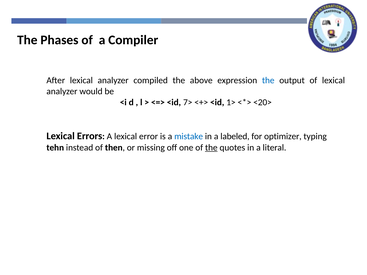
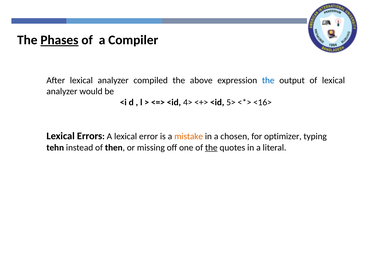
Phases underline: none -> present
7>: 7> -> 4>
1>: 1> -> 5>
<20>: <20> -> <16>
mistake colour: blue -> orange
labeled: labeled -> chosen
